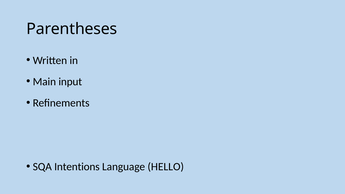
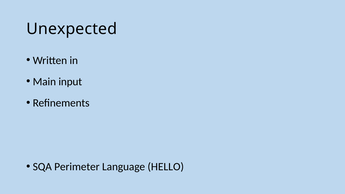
Parentheses: Parentheses -> Unexpected
Intentions: Intentions -> Perimeter
